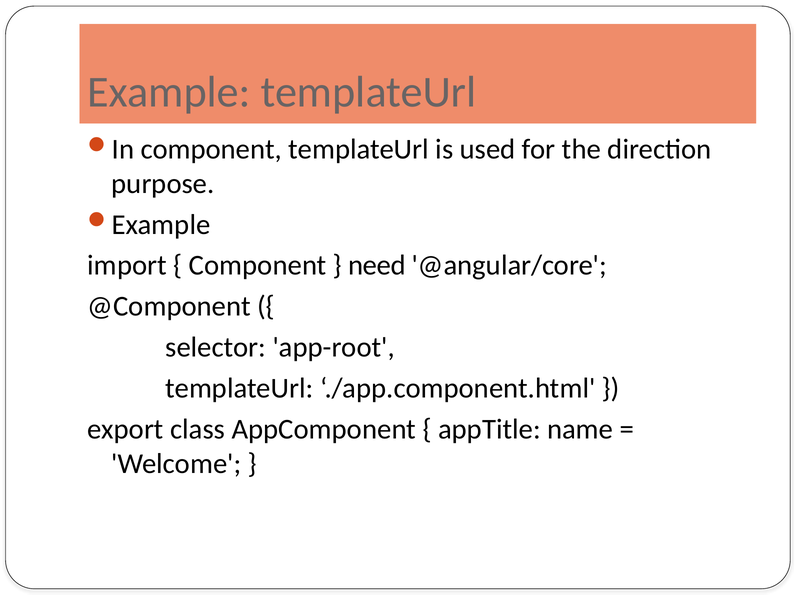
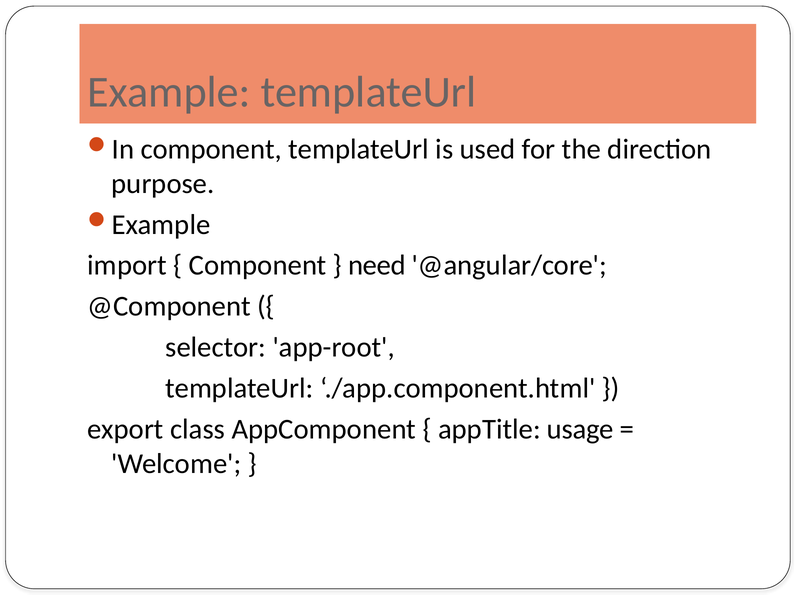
name: name -> usage
